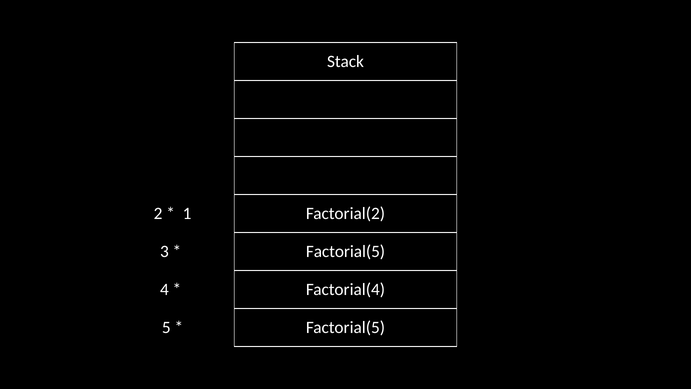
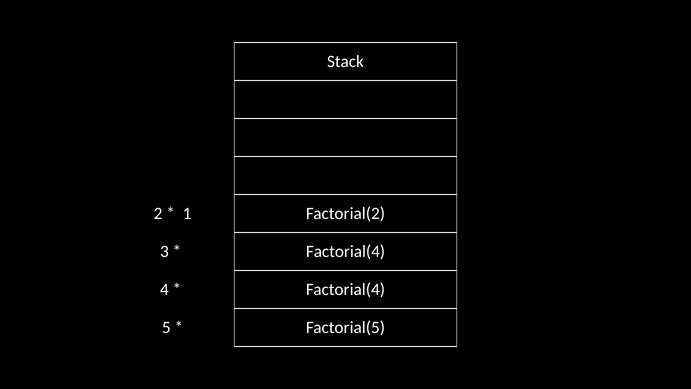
Factorial(5 at (345, 251): Factorial(5 -> Factorial(4
